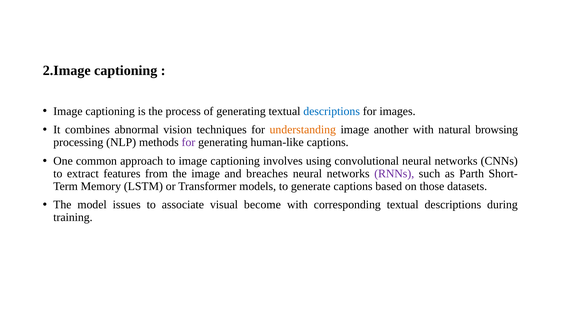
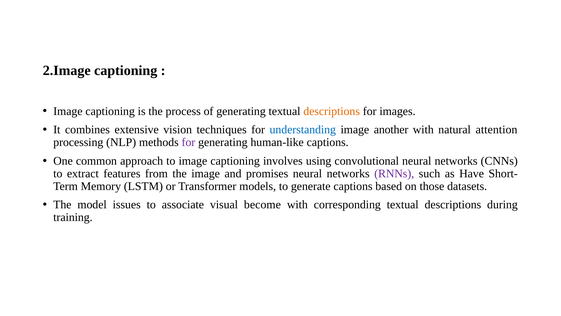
descriptions at (332, 111) colour: blue -> orange
abnormal: abnormal -> extensive
understanding colour: orange -> blue
browsing: browsing -> attention
breaches: breaches -> promises
Parth: Parth -> Have
